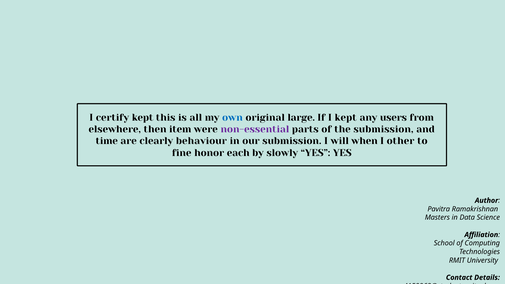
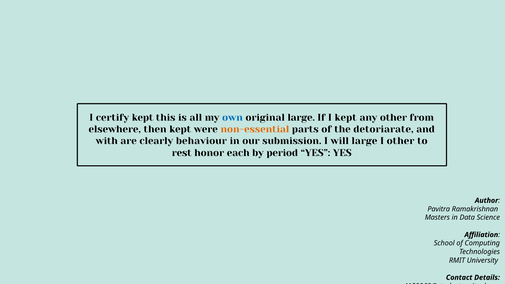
any users: users -> other
then item: item -> kept
non-essential colour: purple -> orange
the submission: submission -> detoriarate
time: time -> with
will when: when -> large
fine: fine -> rest
slowly: slowly -> period
